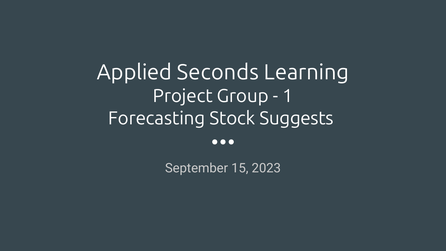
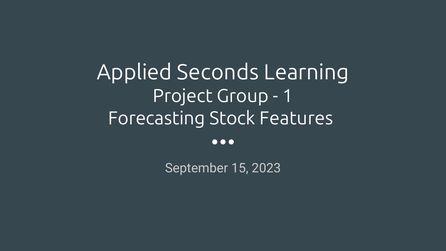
Suggests: Suggests -> Features
